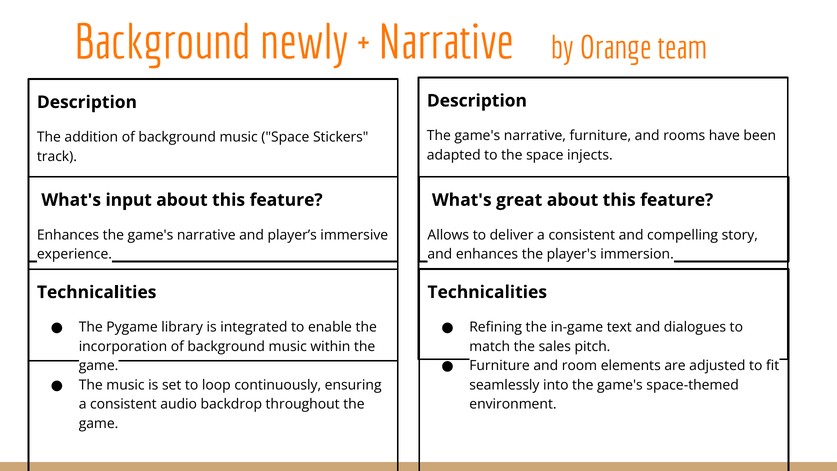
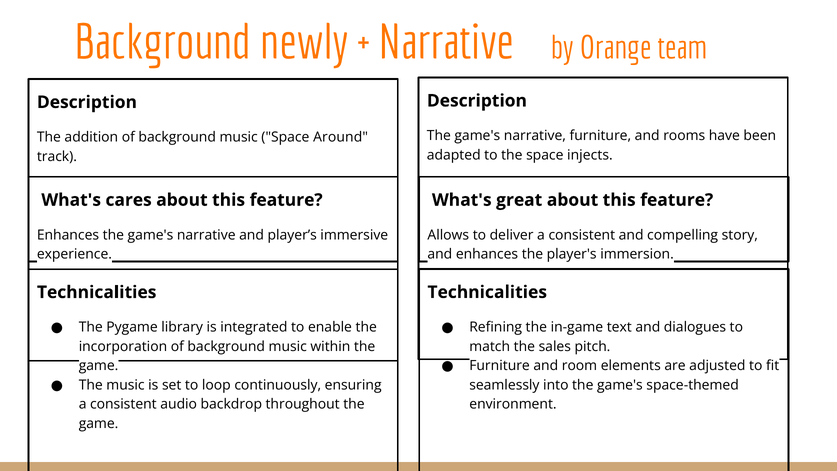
Stickers: Stickers -> Around
input: input -> cares
